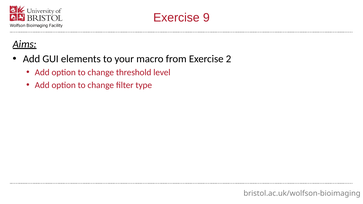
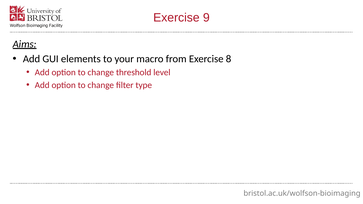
2: 2 -> 8
